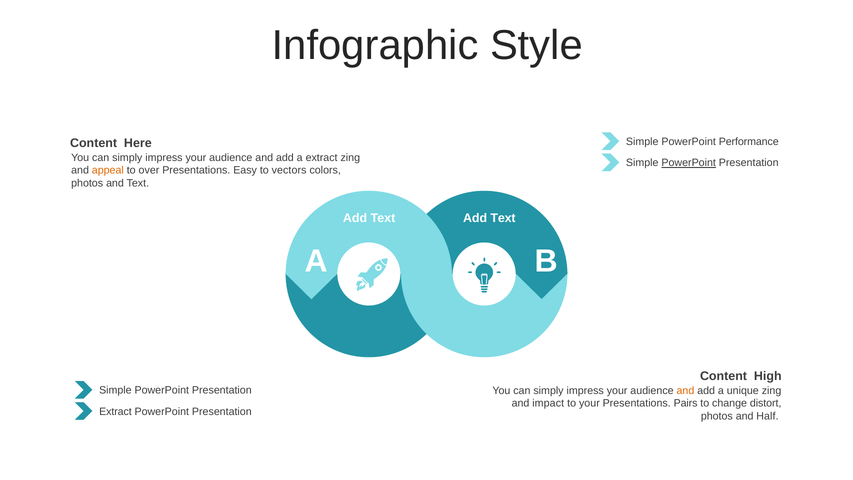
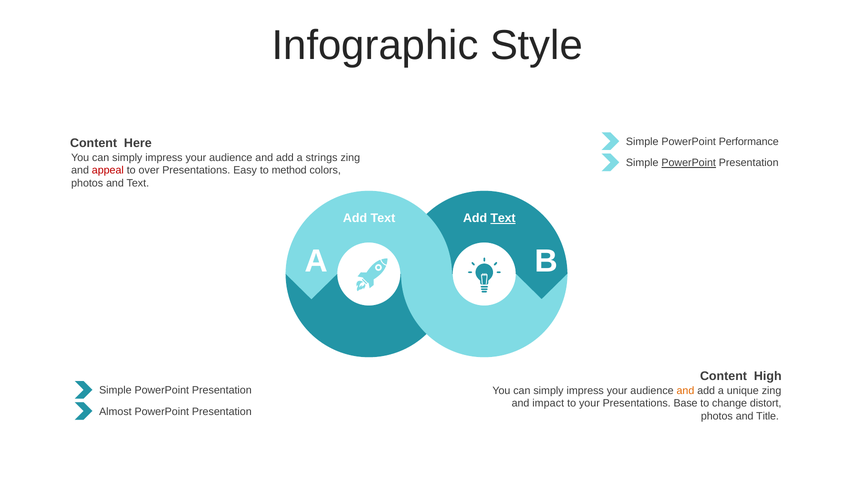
a extract: extract -> strings
appeal colour: orange -> red
vectors: vectors -> method
Text at (503, 218) underline: none -> present
Pairs: Pairs -> Base
Extract at (115, 411): Extract -> Almost
Half: Half -> Title
